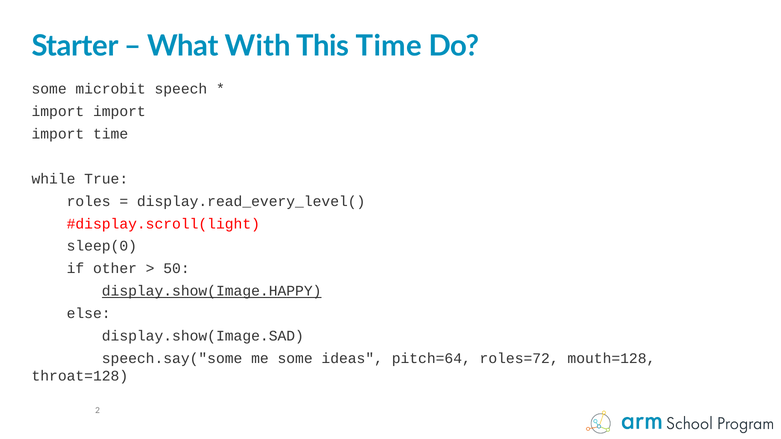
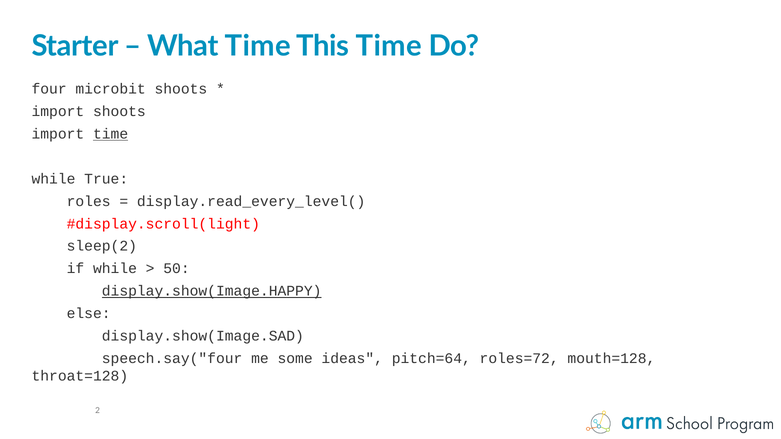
What With: With -> Time
some at (49, 89): some -> four
microbit speech: speech -> shoots
import at (119, 112): import -> shoots
time at (111, 134) underline: none -> present
sleep(0: sleep(0 -> sleep(2
if other: other -> while
speech.say("some: speech.say("some -> speech.say("four
